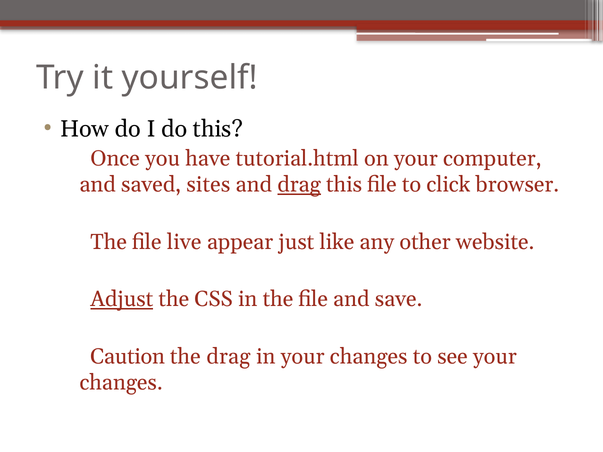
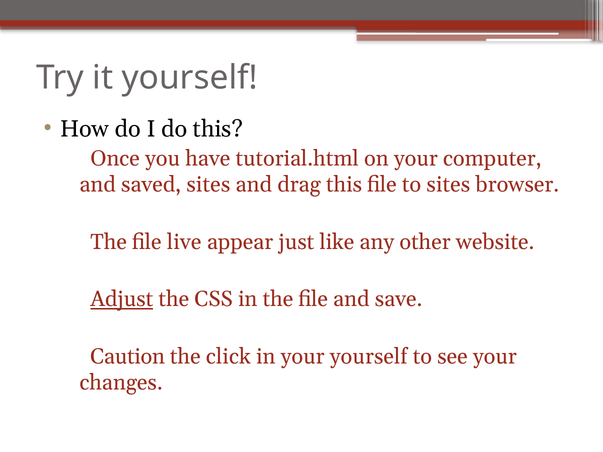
drag at (299, 185) underline: present -> none
to click: click -> sites
the drag: drag -> click
in your changes: changes -> yourself
